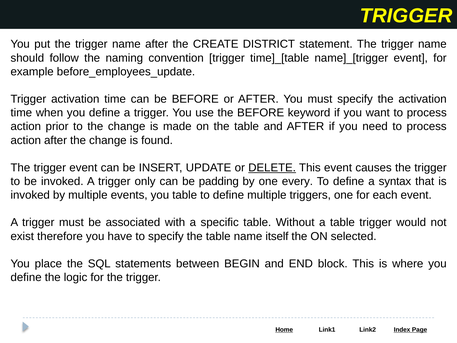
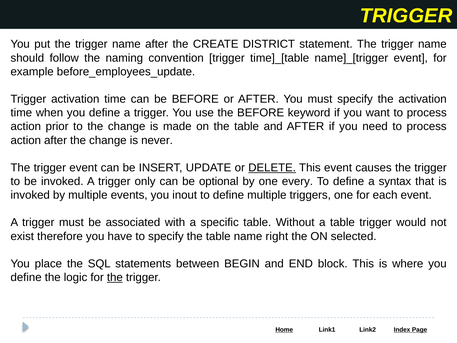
found: found -> never
padding: padding -> optional
you table: table -> inout
itself: itself -> right
the at (115, 277) underline: none -> present
